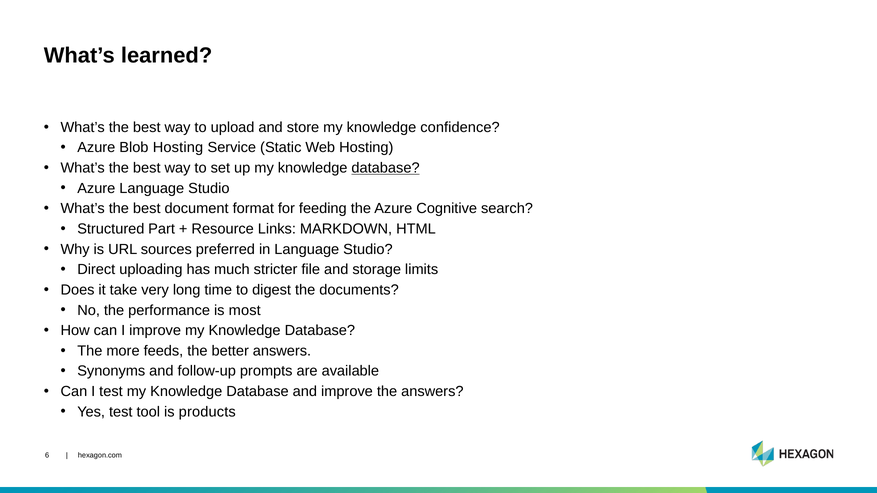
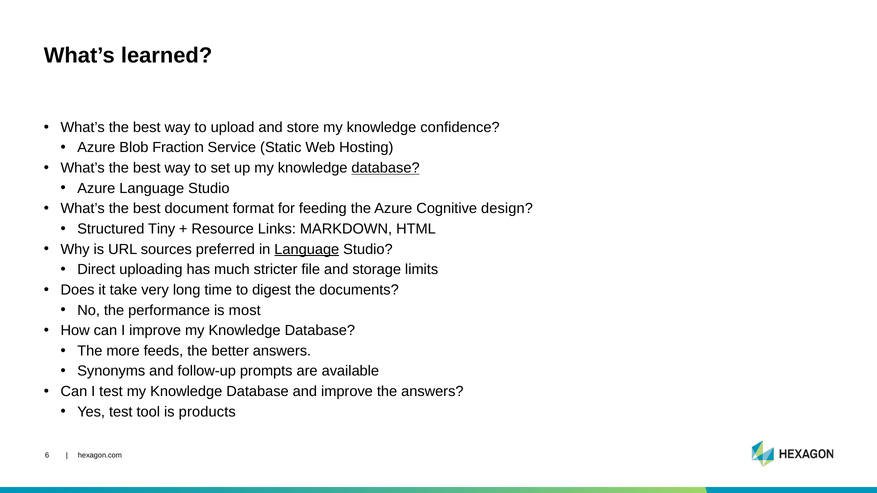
Blob Hosting: Hosting -> Fraction
search: search -> design
Part: Part -> Tiny
Language at (307, 249) underline: none -> present
